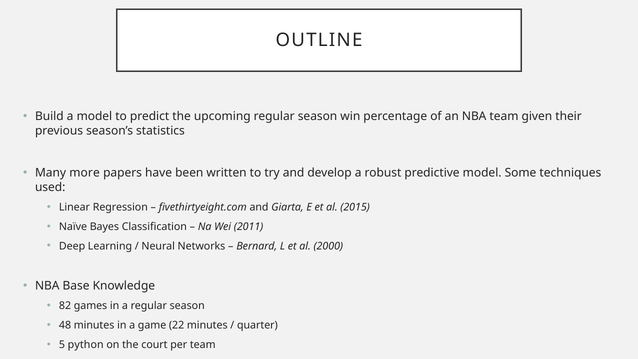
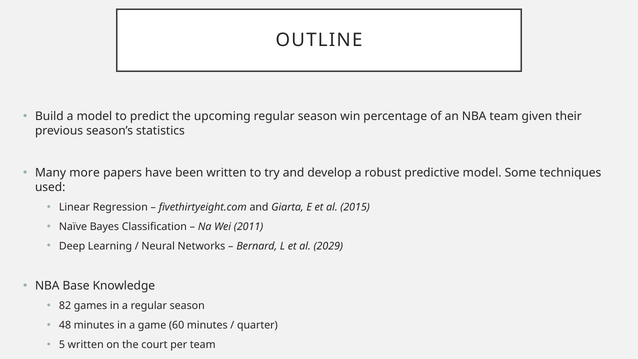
2000: 2000 -> 2029
22: 22 -> 60
5 python: python -> written
